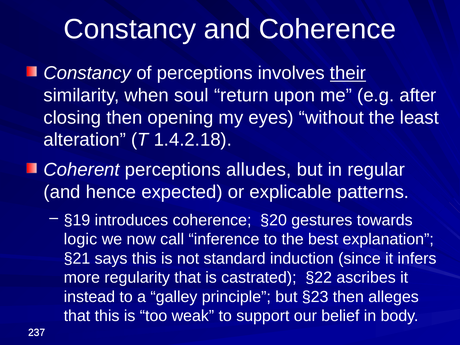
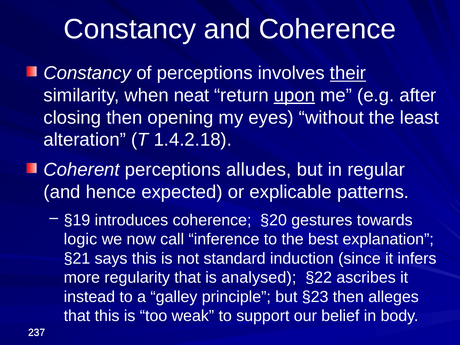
soul: soul -> neat
upon underline: none -> present
castrated: castrated -> analysed
